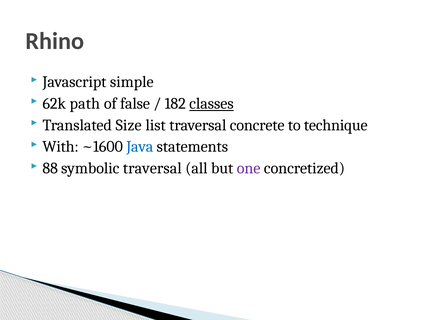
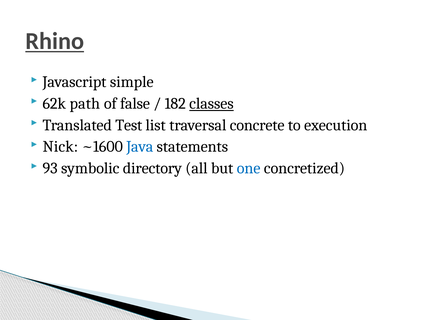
Rhino underline: none -> present
Size: Size -> Test
technique: technique -> execution
With: With -> Nick
88: 88 -> 93
symbolic traversal: traversal -> directory
one colour: purple -> blue
